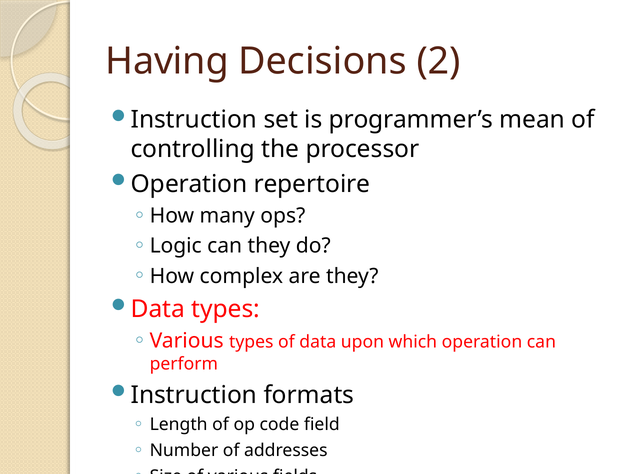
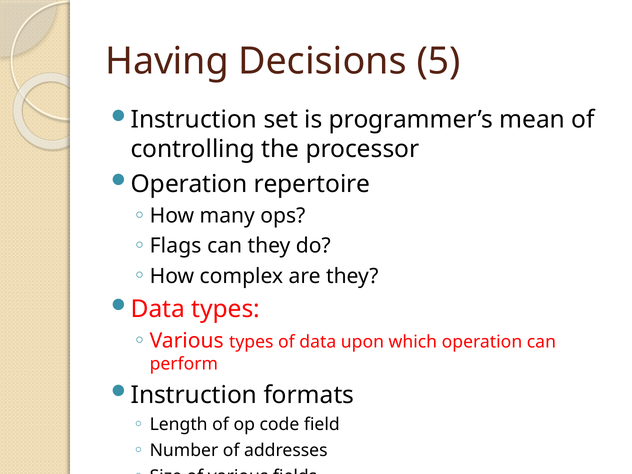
2: 2 -> 5
Logic: Logic -> Flags
